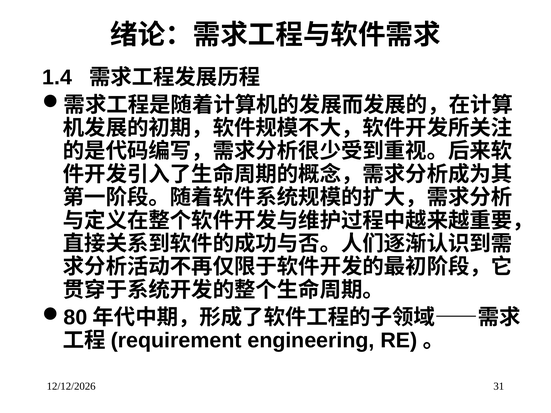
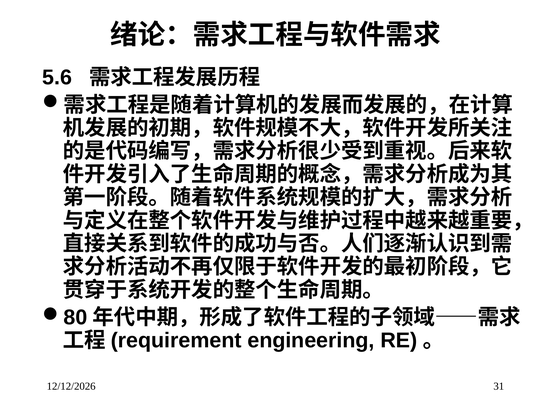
1.4: 1.4 -> 5.6
